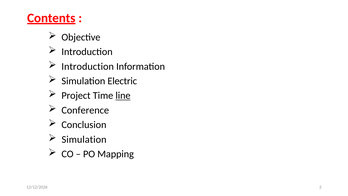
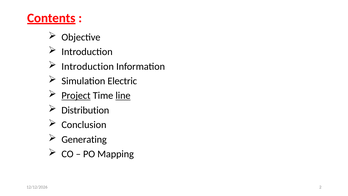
Project underline: none -> present
Conference: Conference -> Distribution
Simulation at (84, 139): Simulation -> Generating
